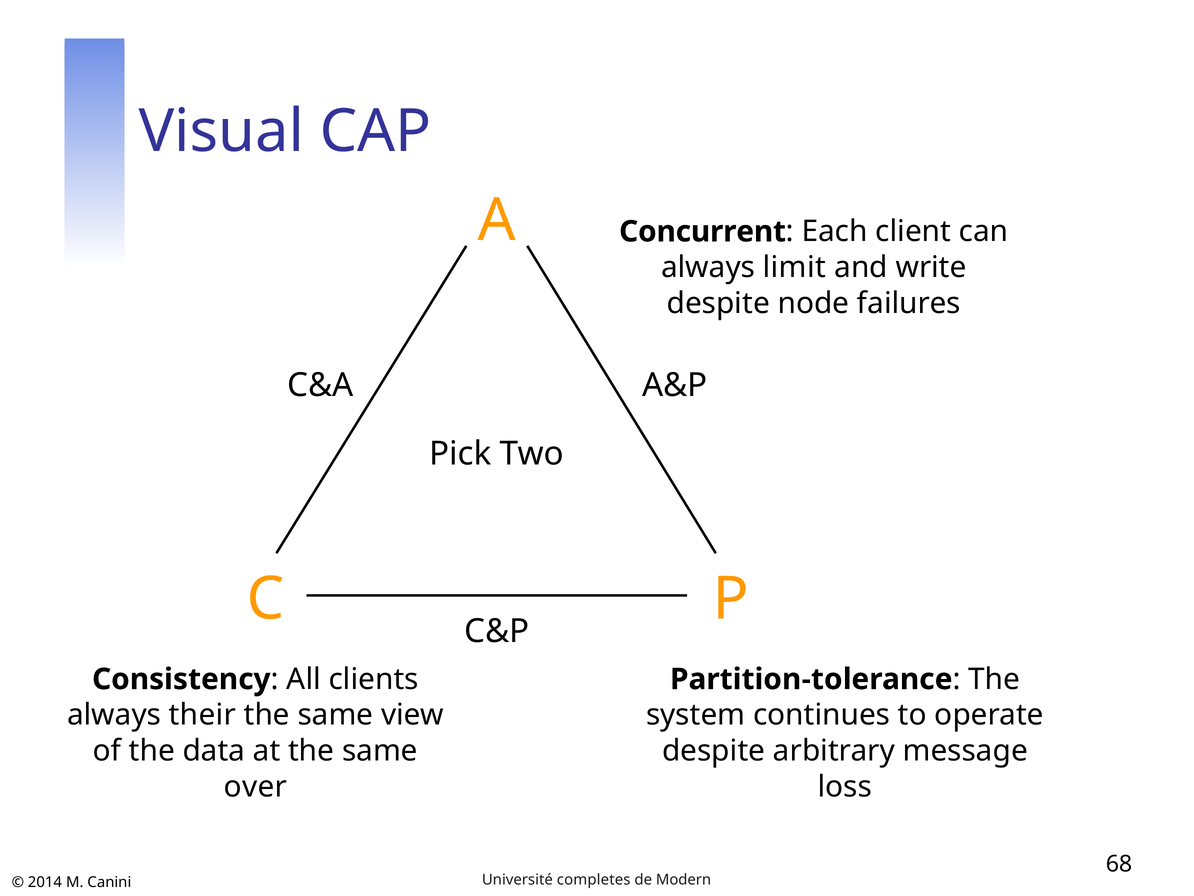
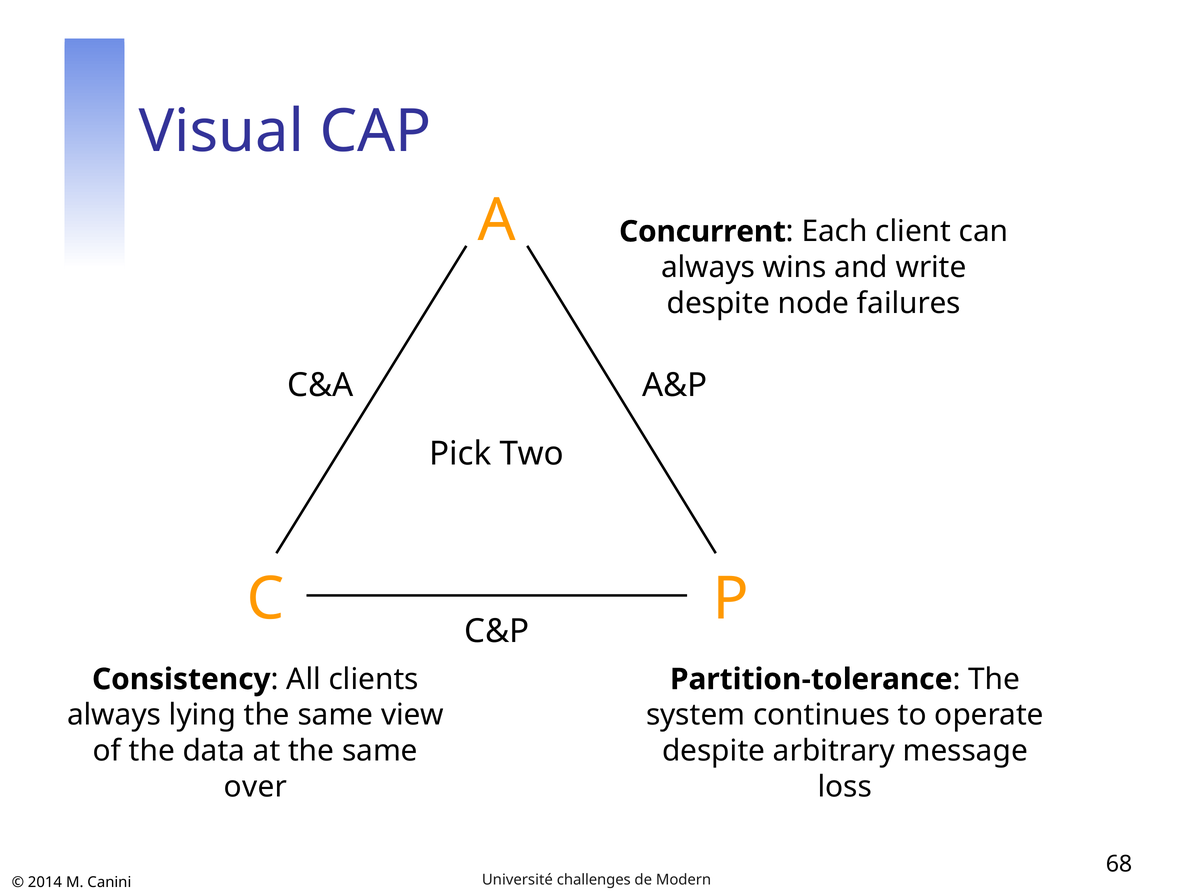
limit: limit -> wins
their: their -> lying
completes: completes -> challenges
